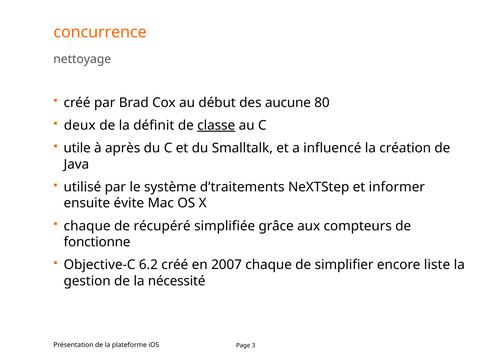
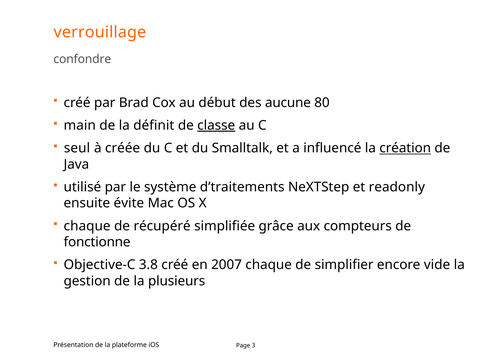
concurrence: concurrence -> verrouillage
nettoyage: nettoyage -> confondre
deux: deux -> main
utile: utile -> seul
après: après -> créée
création underline: none -> present
informer: informer -> readonly
6.2: 6.2 -> 3.8
liste: liste -> vide
nécessité: nécessité -> plusieurs
